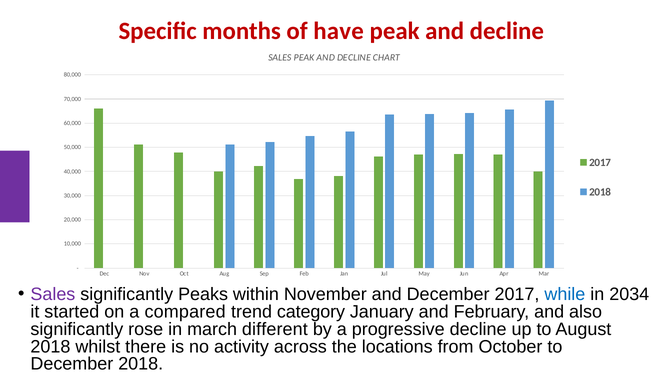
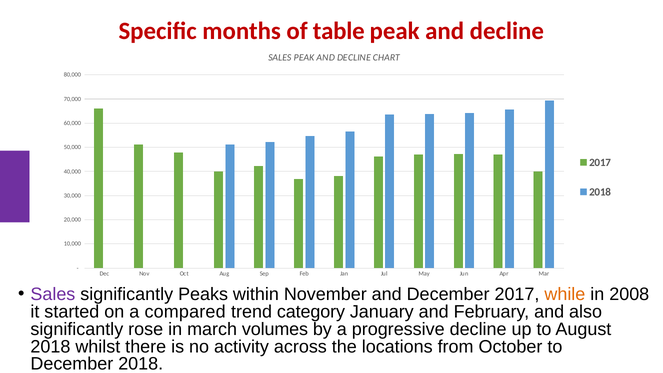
have: have -> table
while colour: blue -> orange
2034: 2034 -> 2008
different: different -> volumes
